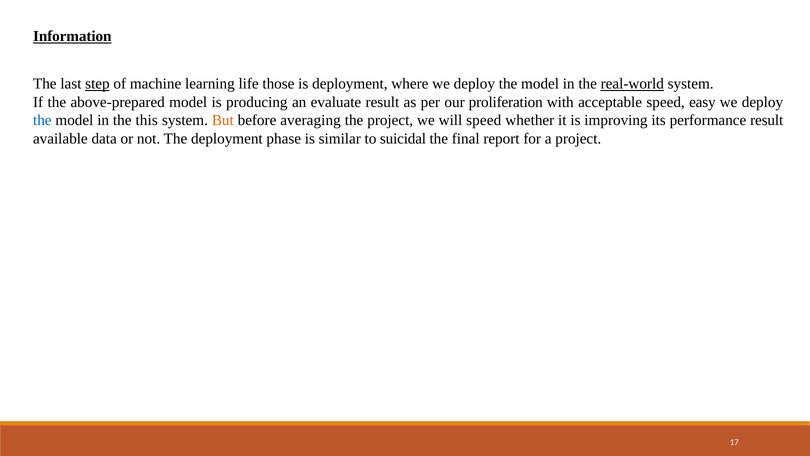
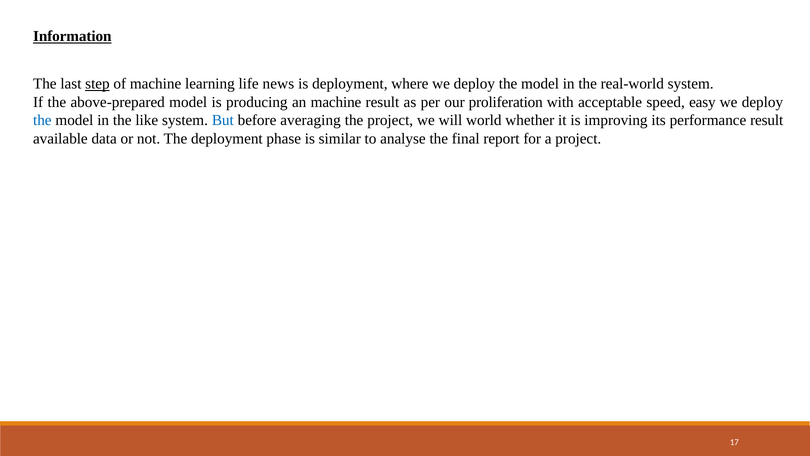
those: those -> news
real-world underline: present -> none
an evaluate: evaluate -> machine
this: this -> like
But colour: orange -> blue
will speed: speed -> world
suicidal: suicidal -> analyse
